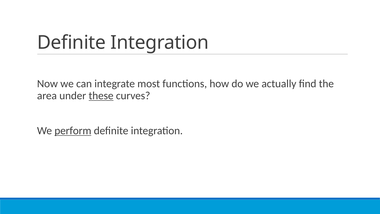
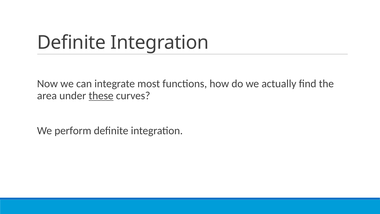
perform underline: present -> none
